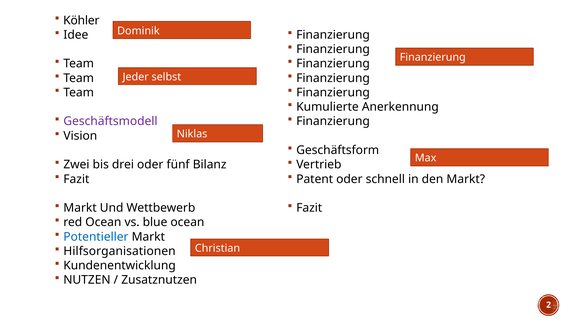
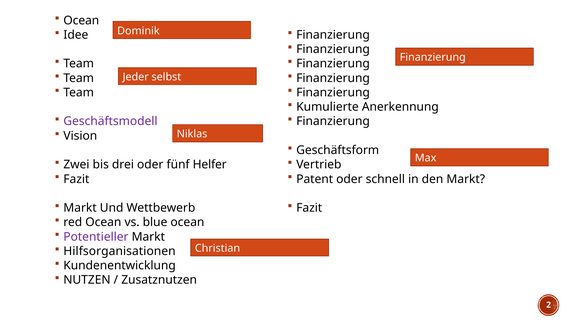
Köhler at (81, 20): Köhler -> Ocean
Bilanz: Bilanz -> Helfer
Potentieller colour: blue -> purple
